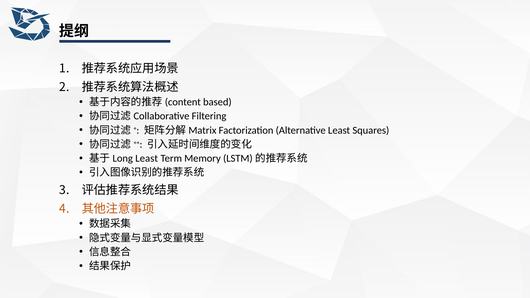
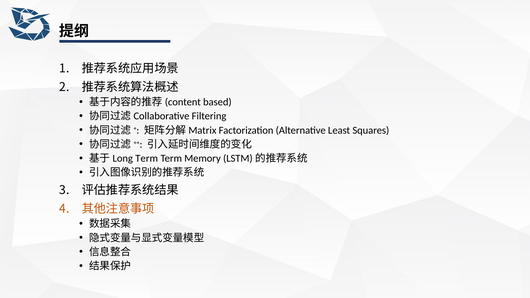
Least at (147, 158): Least -> Term
